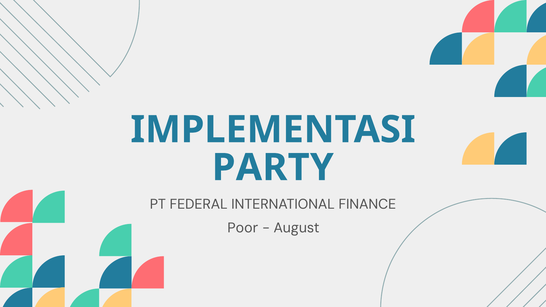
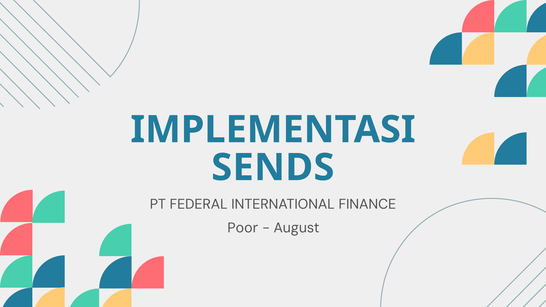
PARTY: PARTY -> SENDS
